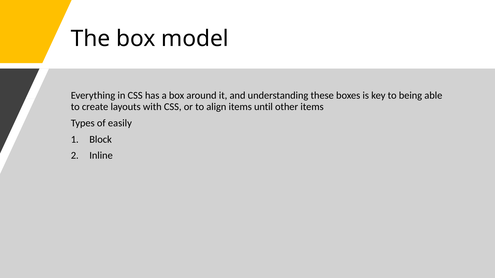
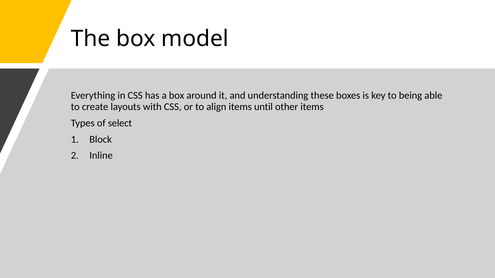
easily: easily -> select
